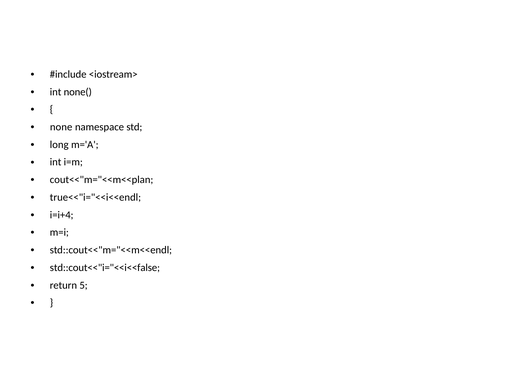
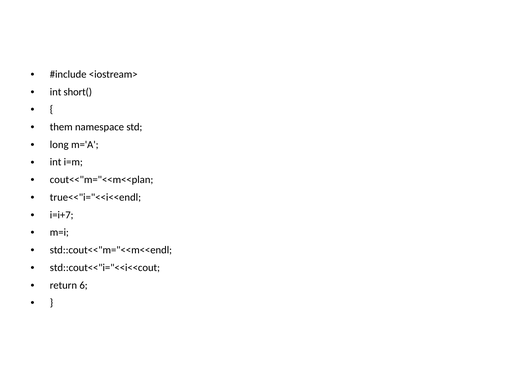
none(: none( -> short(
none: none -> them
i=i+4: i=i+4 -> i=i+7
std::cout<<"i="<<i<<false: std::cout<<"i="<<i<<false -> std::cout<<"i="<<i<<cout
5: 5 -> 6
